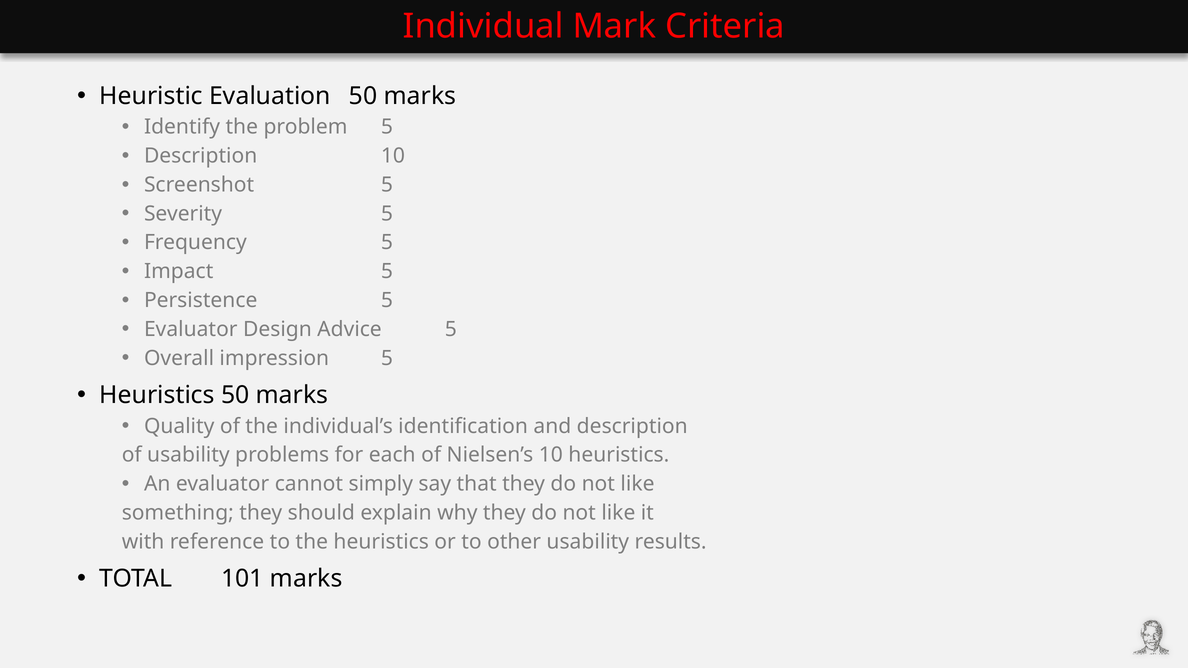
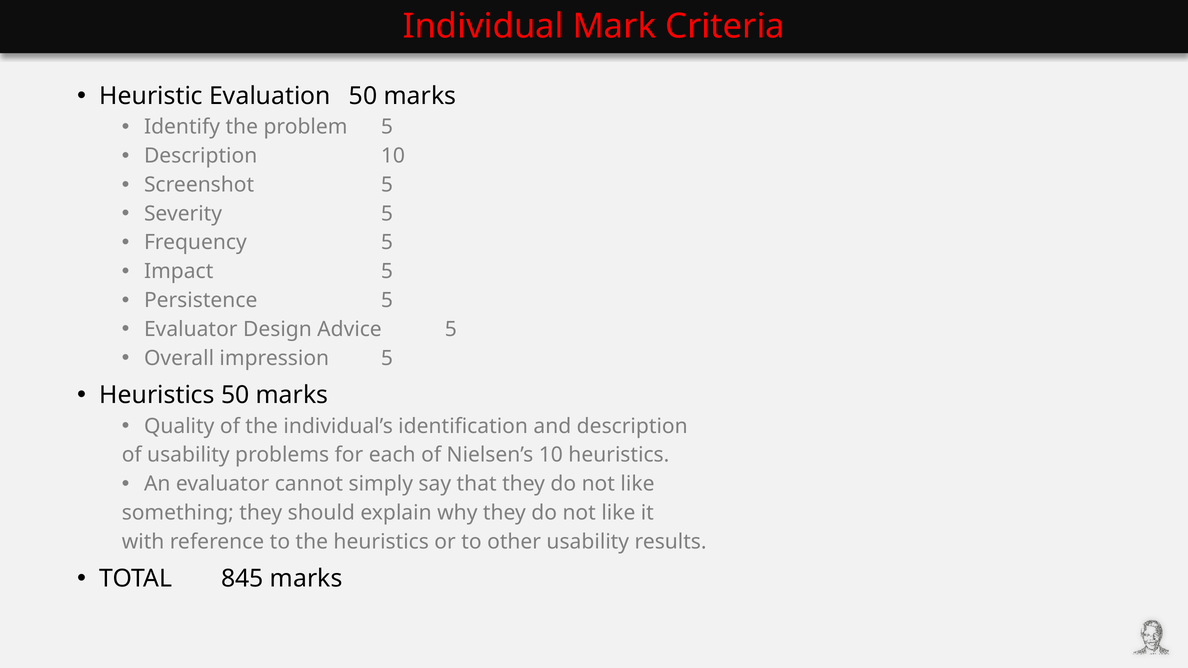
101: 101 -> 845
